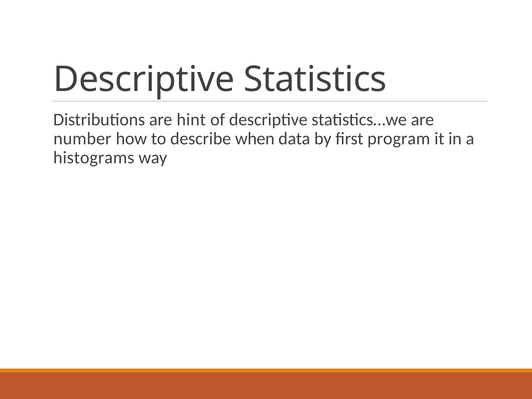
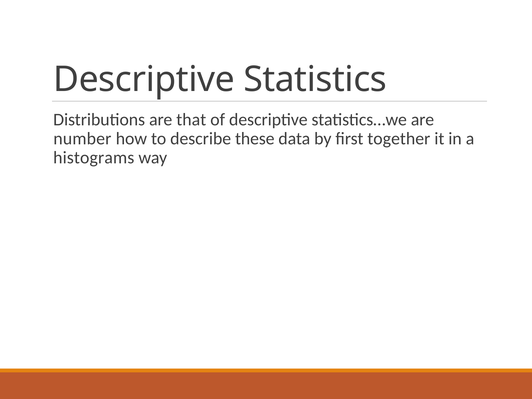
hint: hint -> that
when: when -> these
program: program -> together
